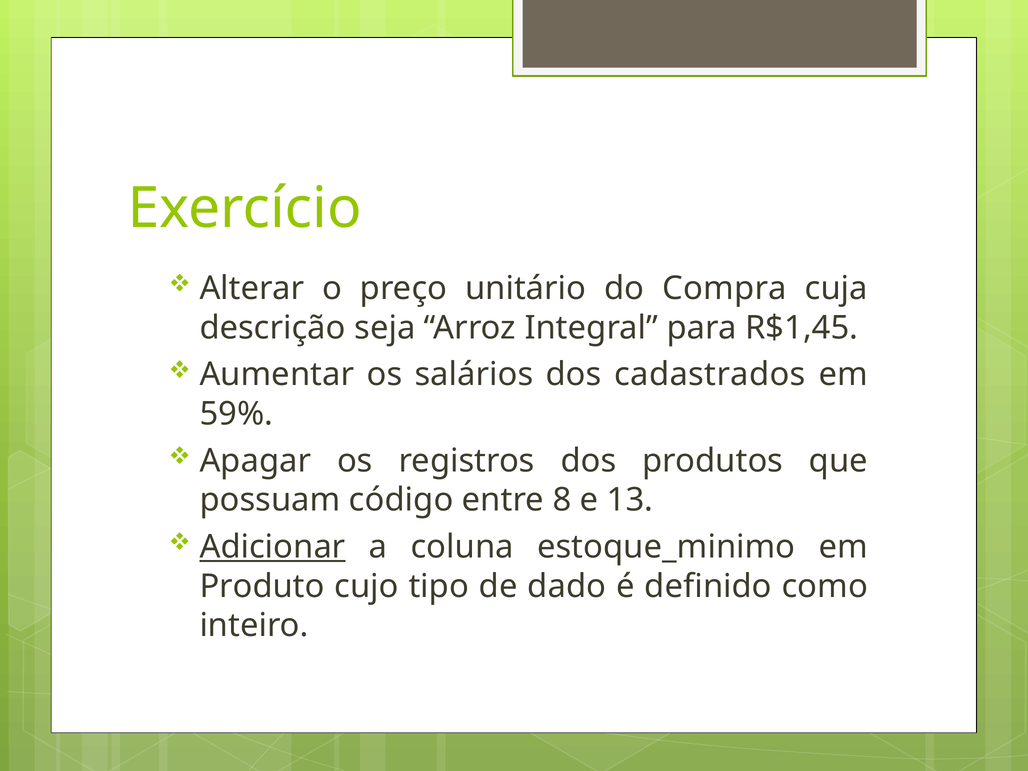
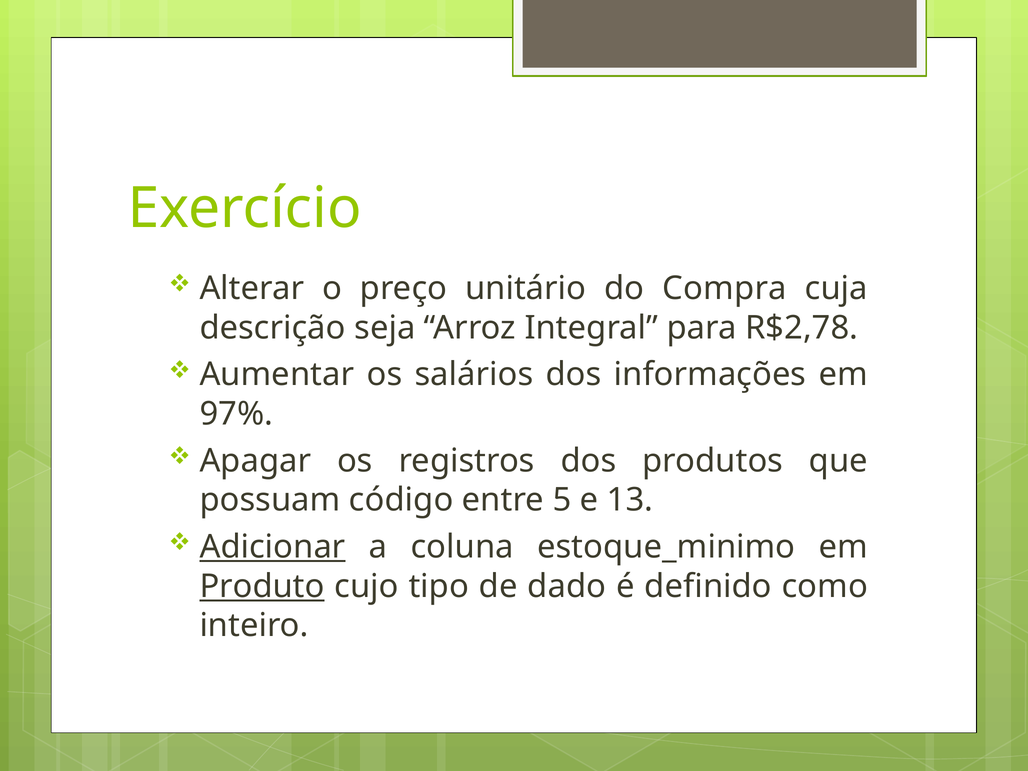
R$1,45: R$1,45 -> R$2,78
cadastrados: cadastrados -> informações
59%: 59% -> 97%
8: 8 -> 5
Produto underline: none -> present
